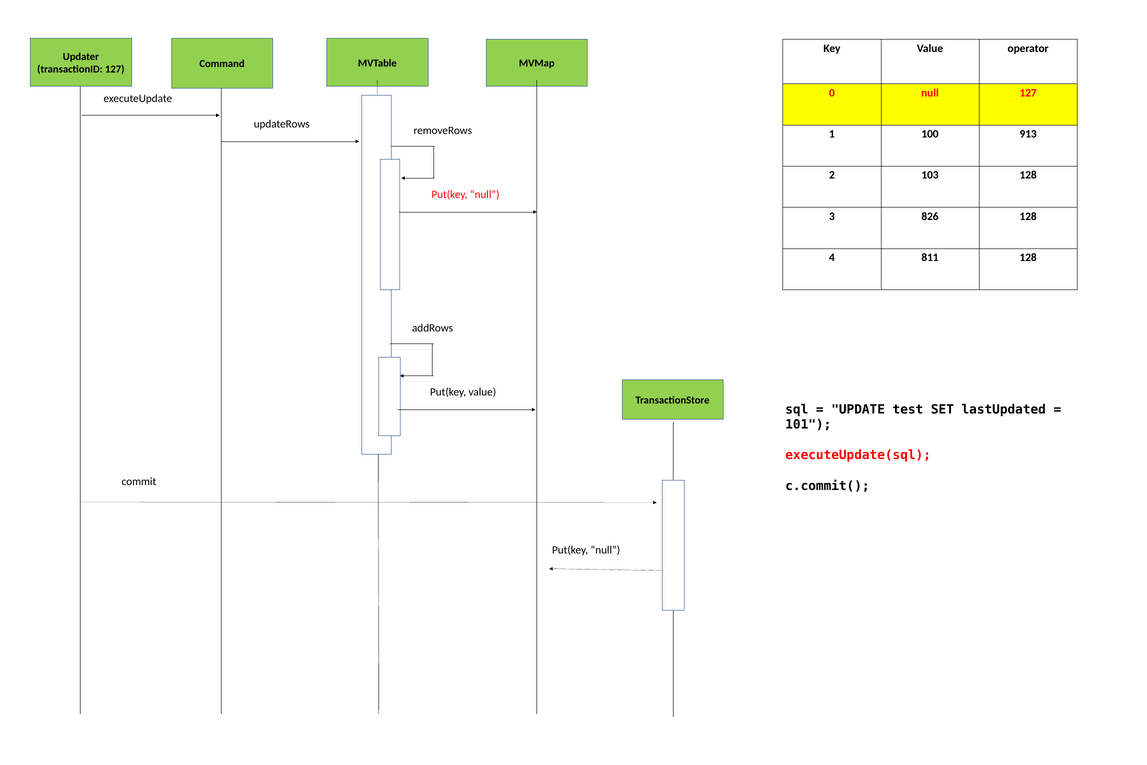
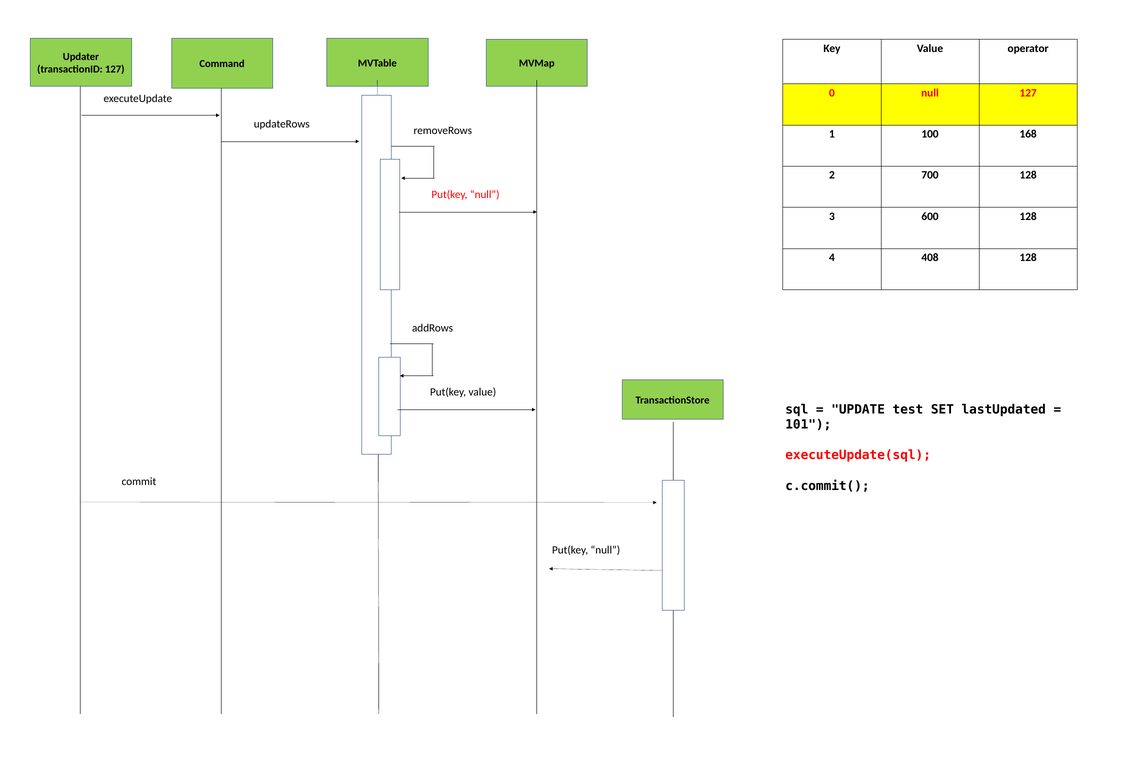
913: 913 -> 168
103: 103 -> 700
826: 826 -> 600
811: 811 -> 408
